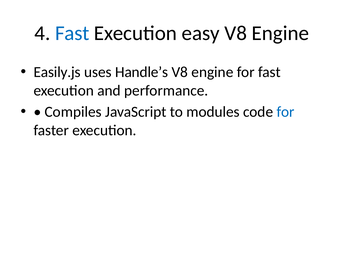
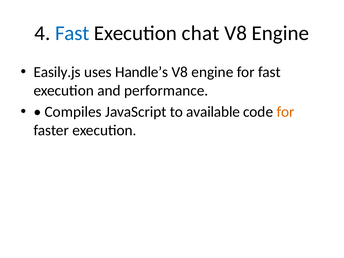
easy: easy -> chat
modules: modules -> available
for at (286, 112) colour: blue -> orange
